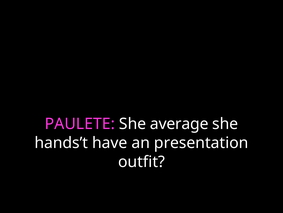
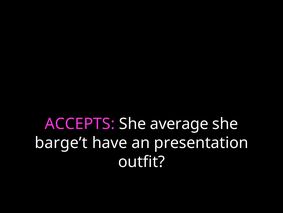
PAULETE: PAULETE -> ACCEPTS
hands’t: hands’t -> barge’t
